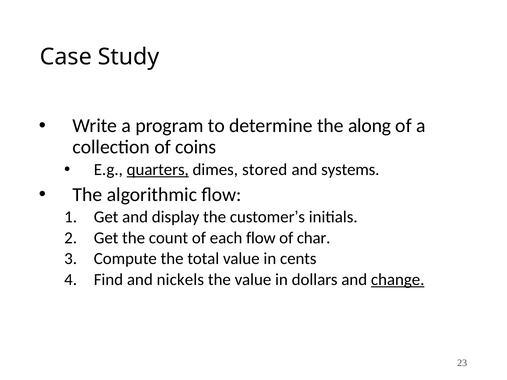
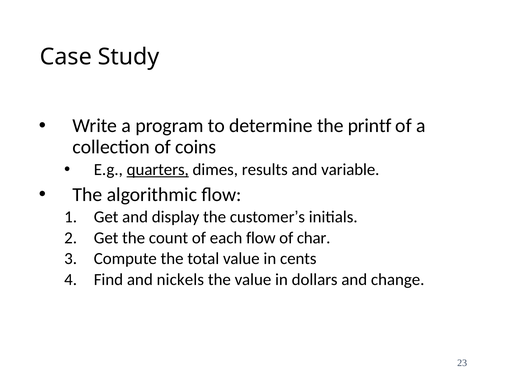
along: along -> printf
stored: stored -> results
systems: systems -> variable
change underline: present -> none
